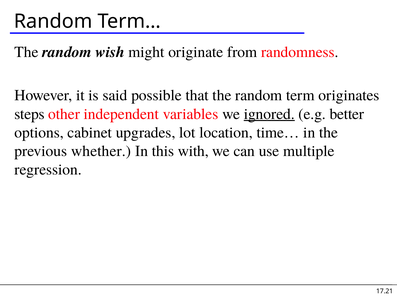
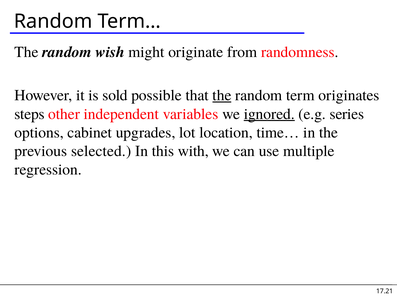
said: said -> sold
the at (222, 95) underline: none -> present
better: better -> series
whether: whether -> selected
